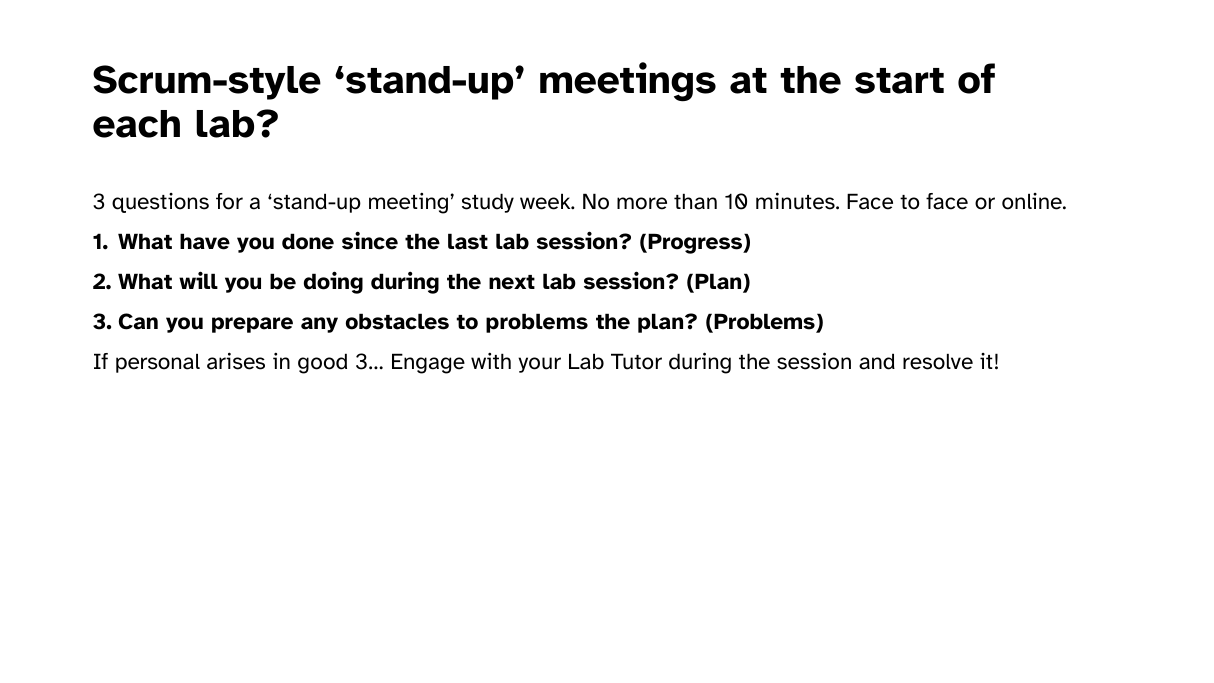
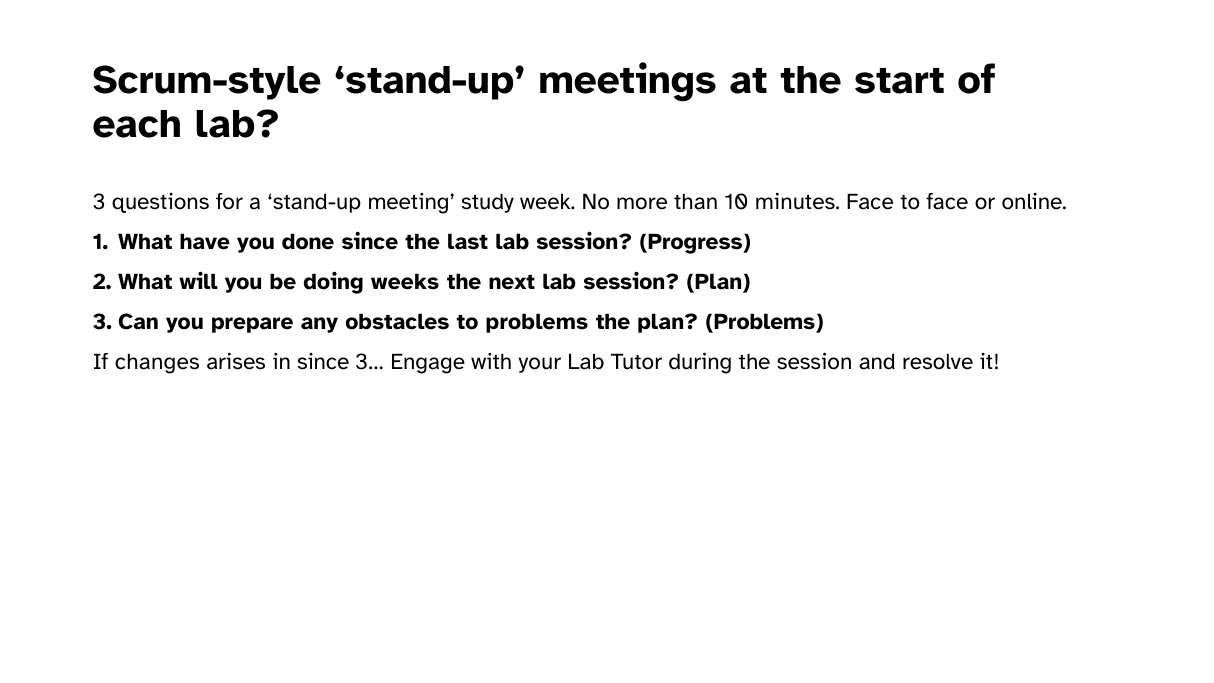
doing during: during -> weeks
personal: personal -> changes
in good: good -> since
